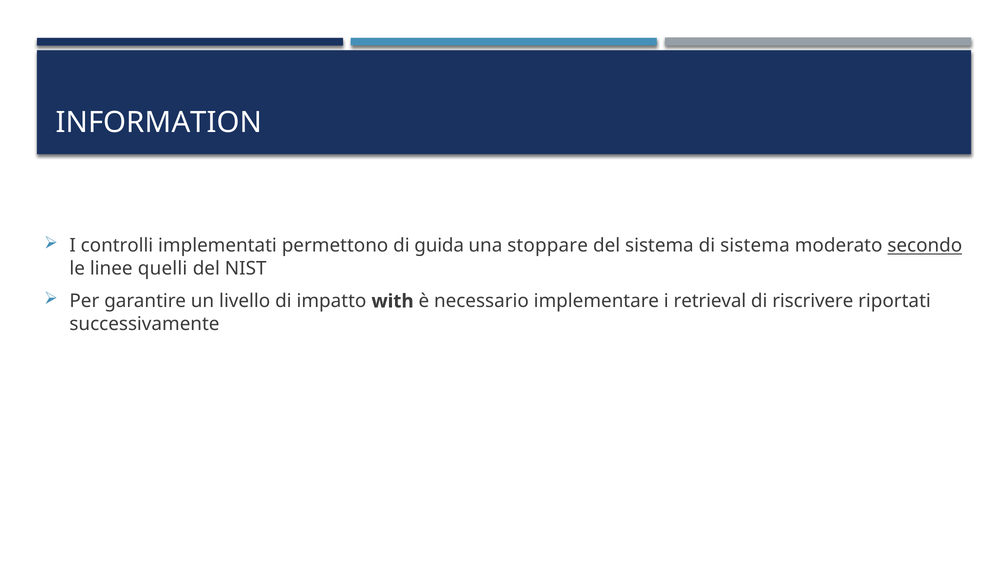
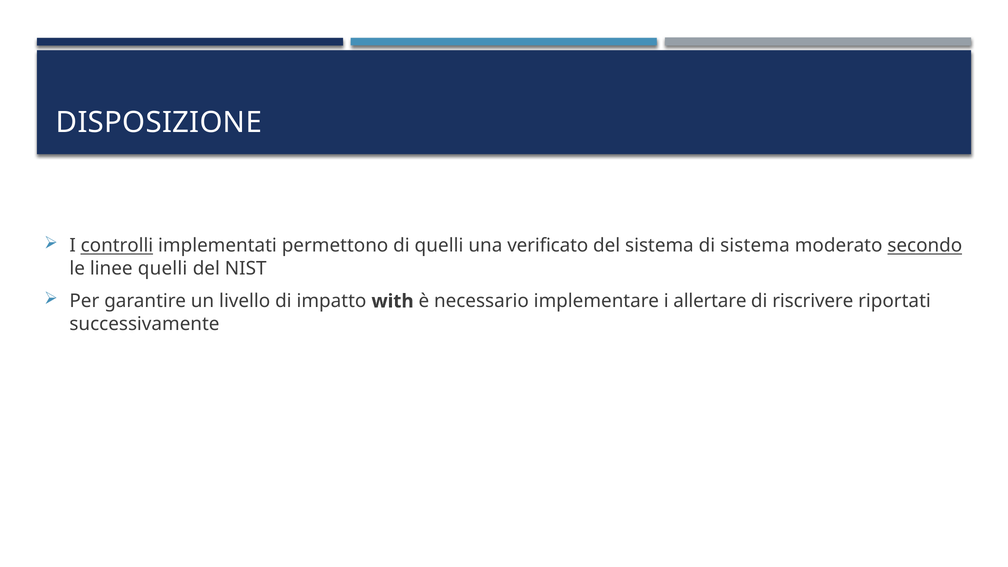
INFORMATION: INFORMATION -> DISPOSIZIONE
controlli underline: none -> present
di guida: guida -> quelli
stoppare: stoppare -> verificato
retrieval: retrieval -> allertare
